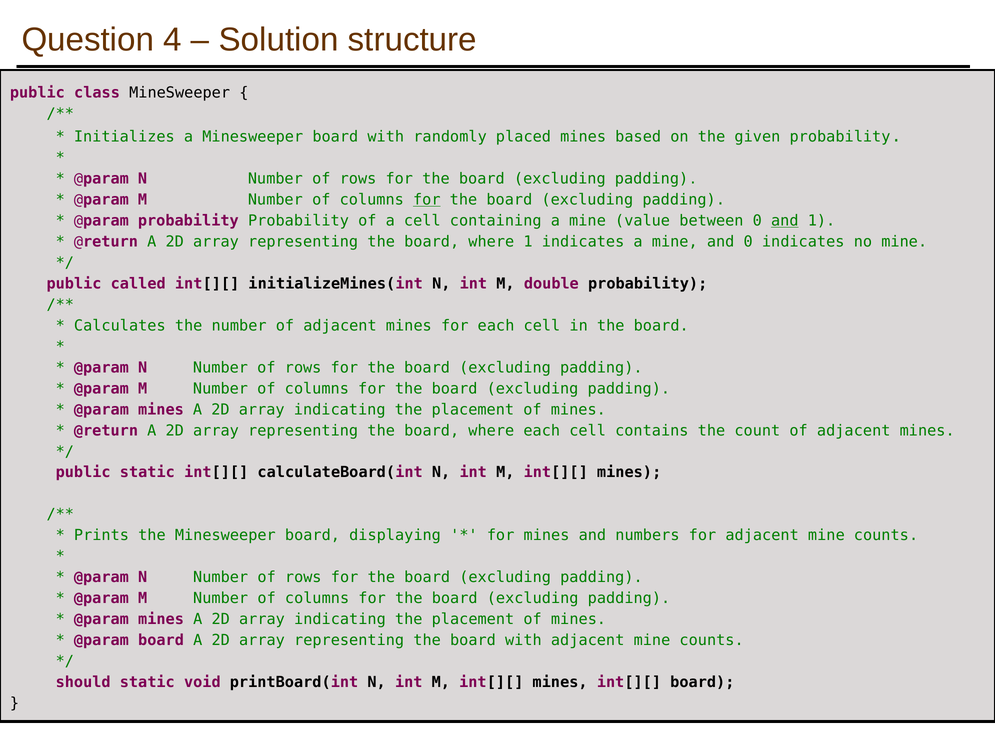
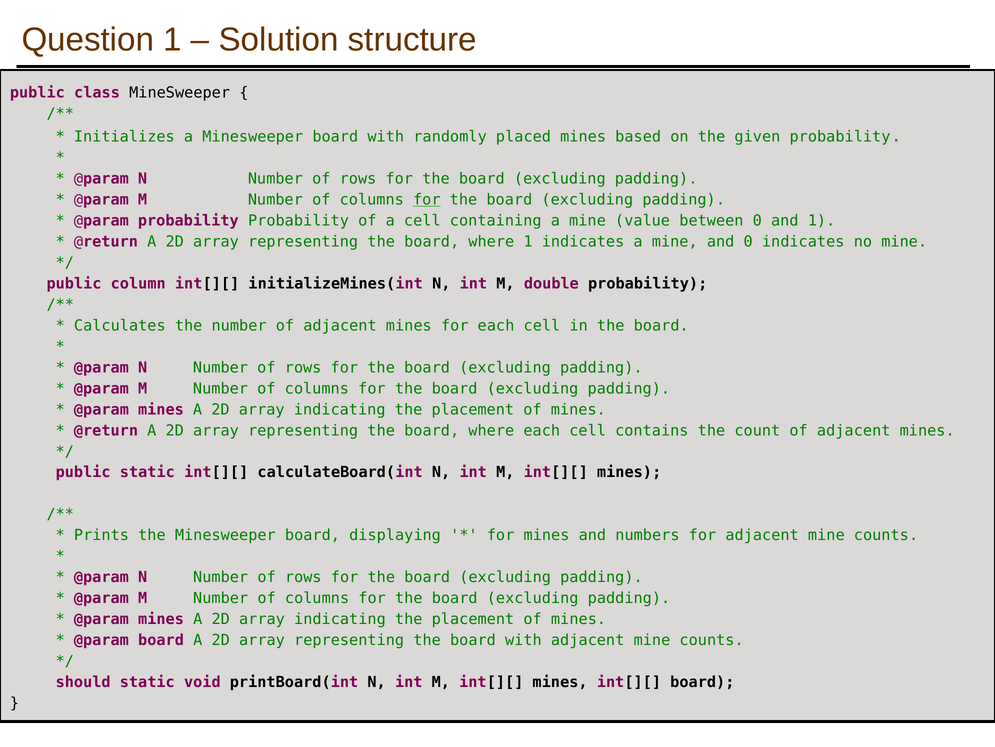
Question 4: 4 -> 1
and at (785, 221) underline: present -> none
called: called -> column
